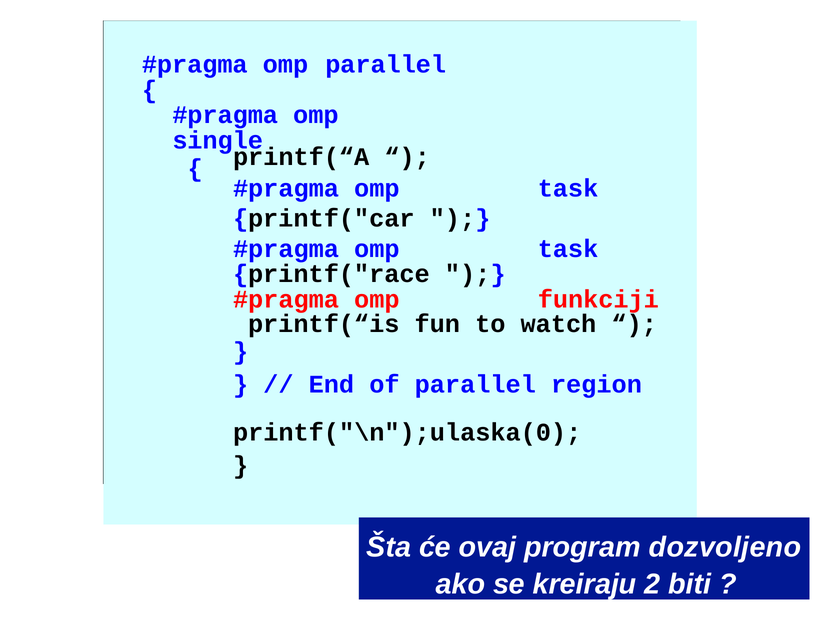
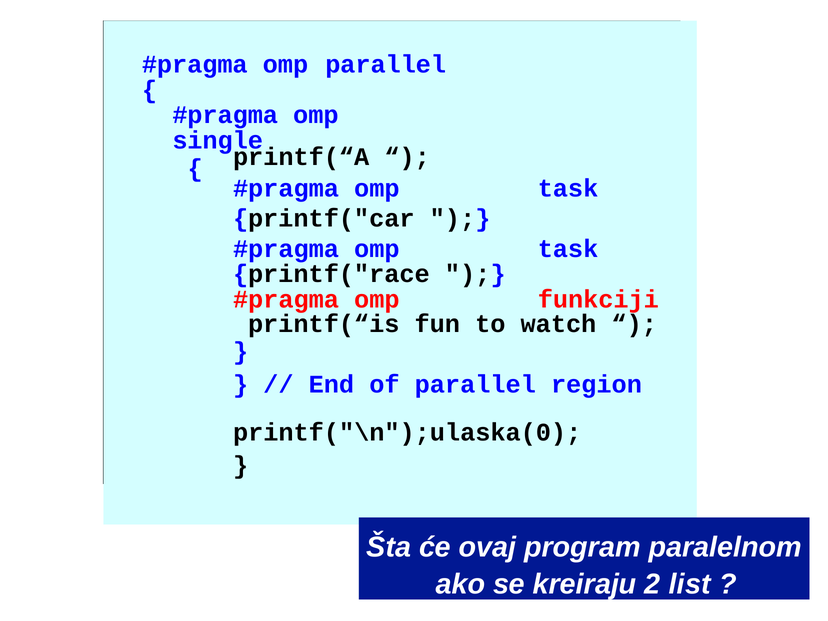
dozvoljeno: dozvoljeno -> paralelnom
biti: biti -> list
